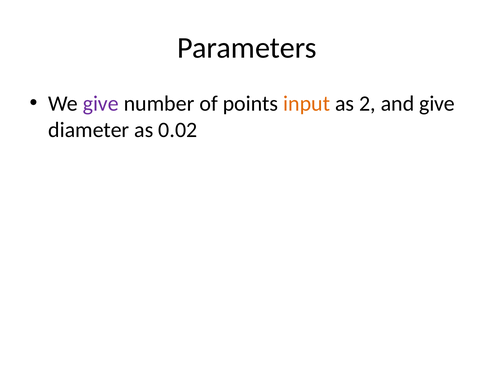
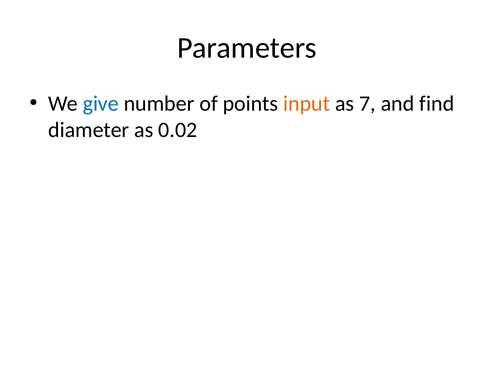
give at (101, 104) colour: purple -> blue
2: 2 -> 7
and give: give -> find
